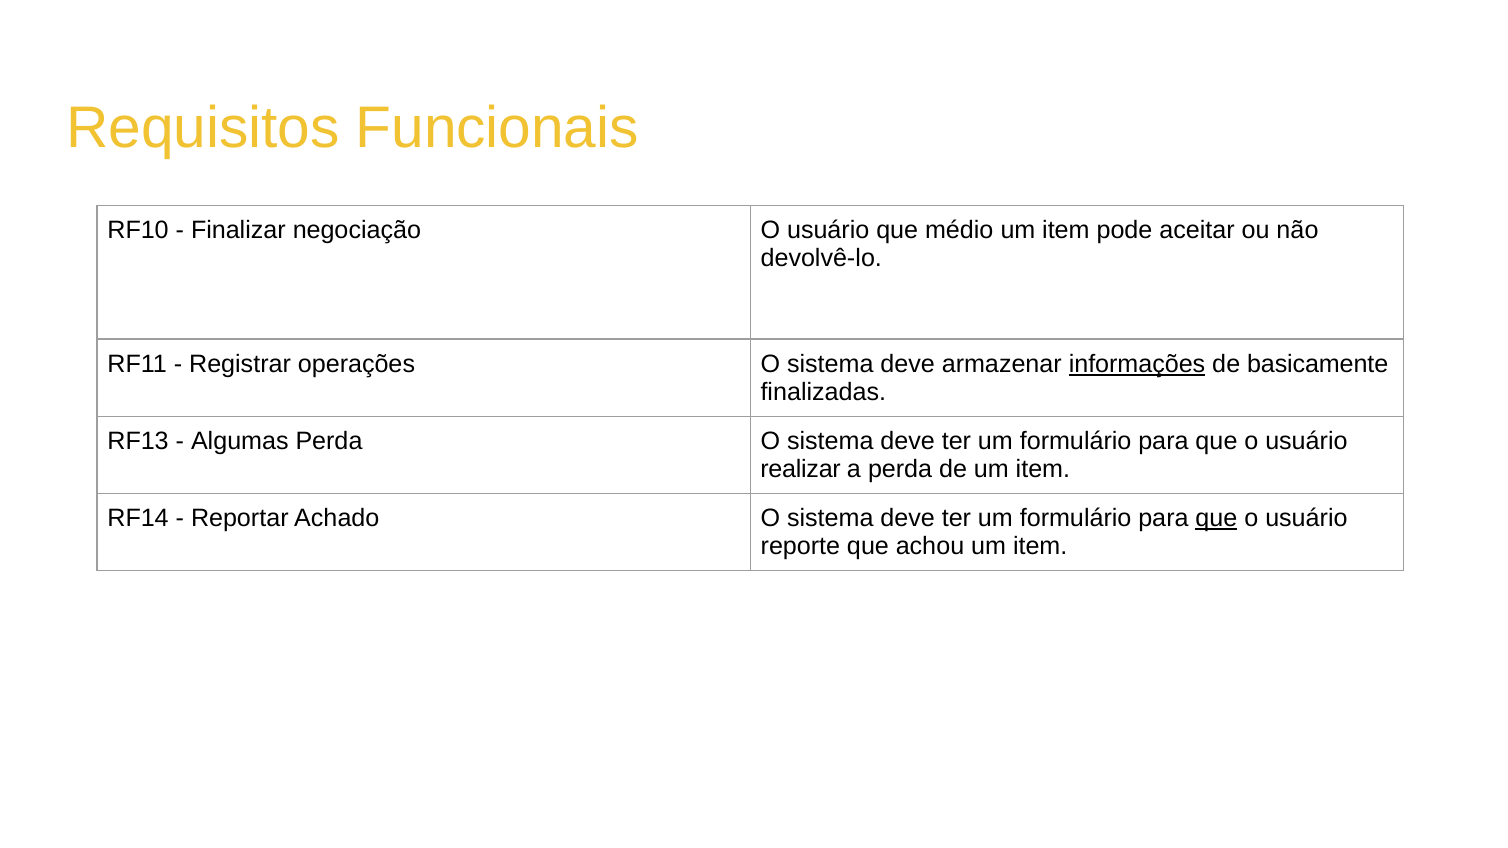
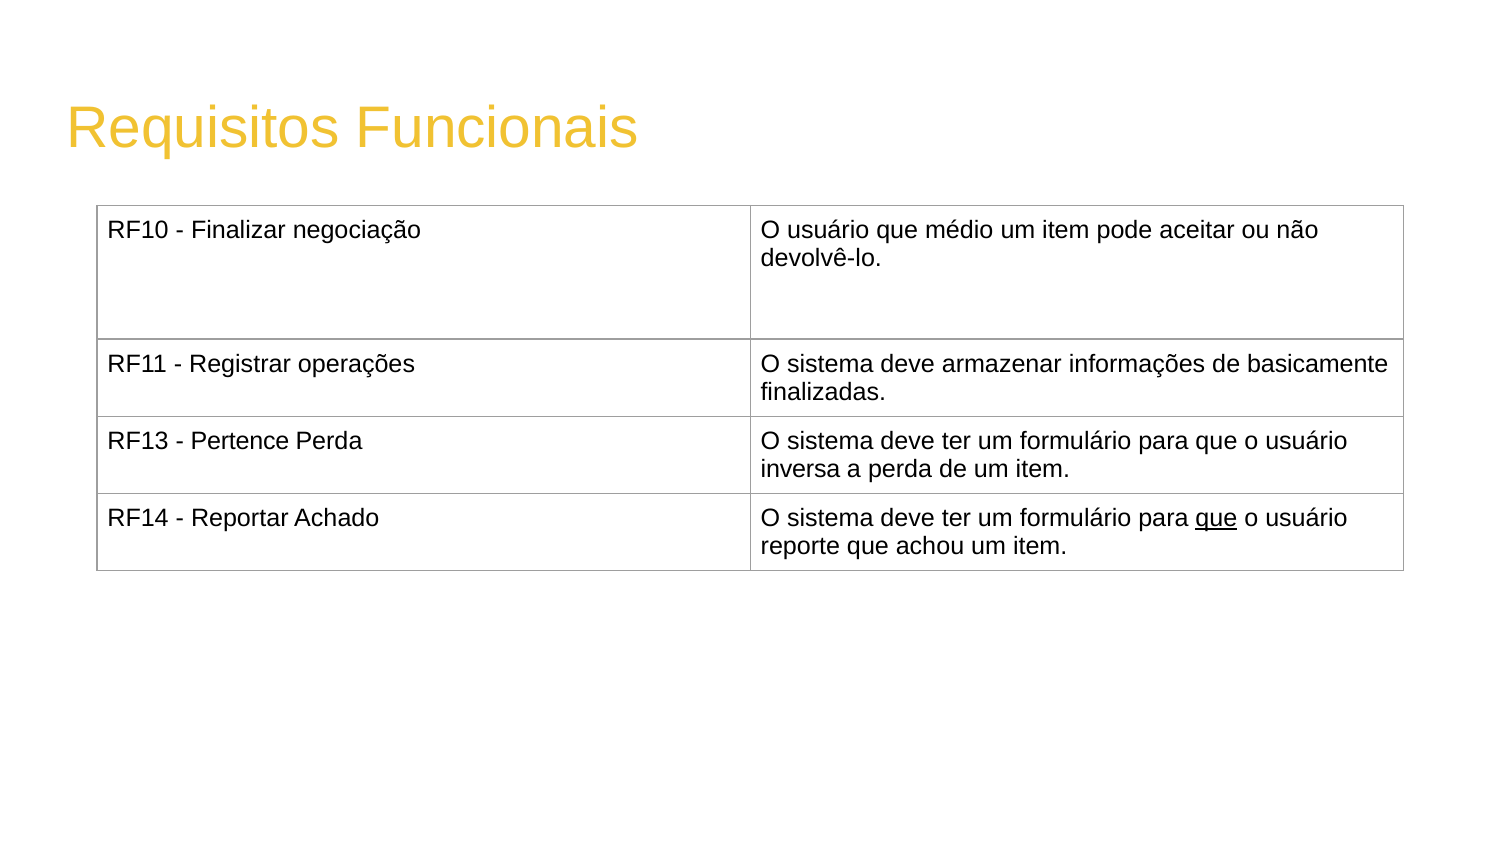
informações underline: present -> none
Algumas: Algumas -> Pertence
realizar: realizar -> inversa
